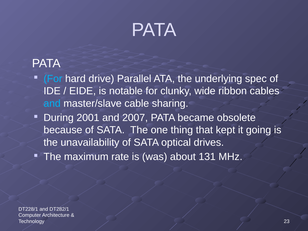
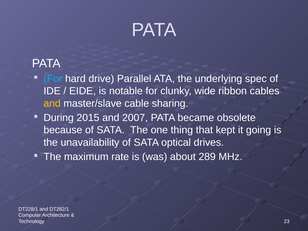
and at (52, 103) colour: light blue -> yellow
2001: 2001 -> 2015
131: 131 -> 289
